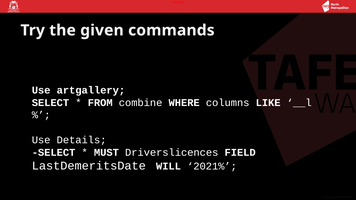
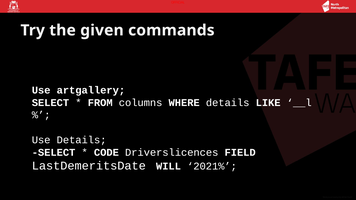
combine: combine -> columns
WHERE columns: columns -> details
MUST: MUST -> CODE
